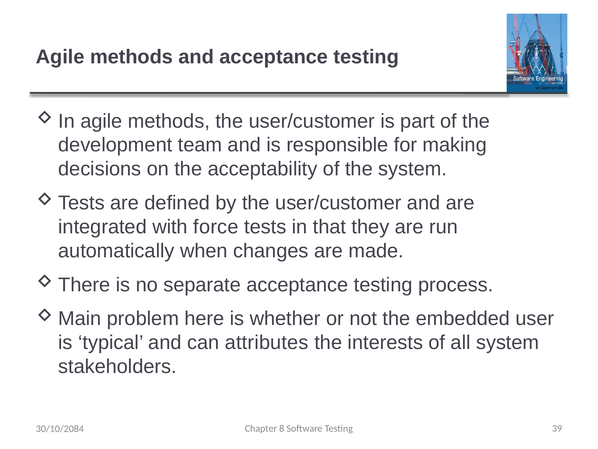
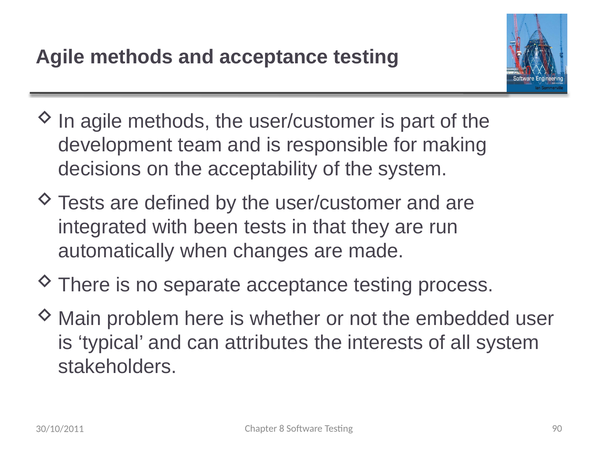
force: force -> been
39: 39 -> 90
30/10/2084: 30/10/2084 -> 30/10/2011
